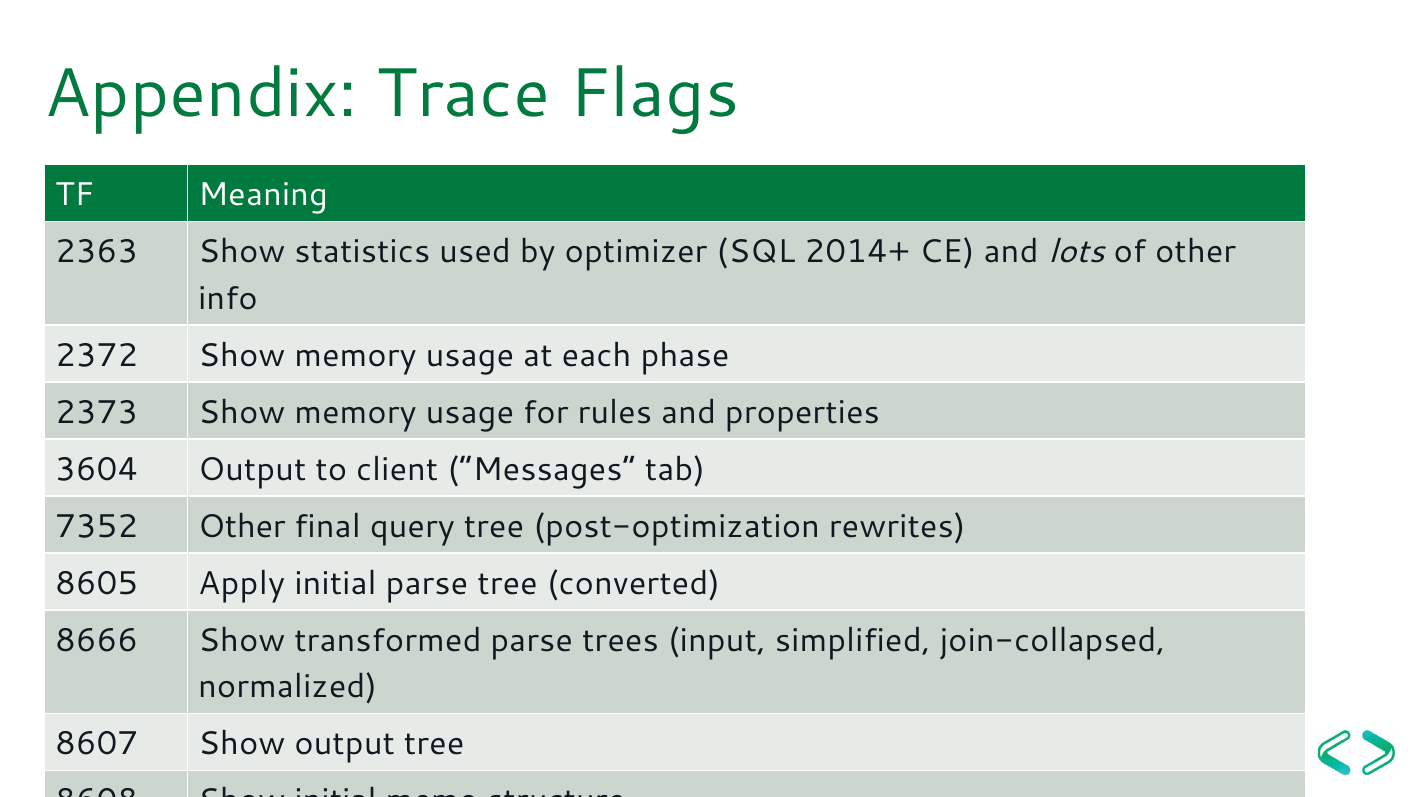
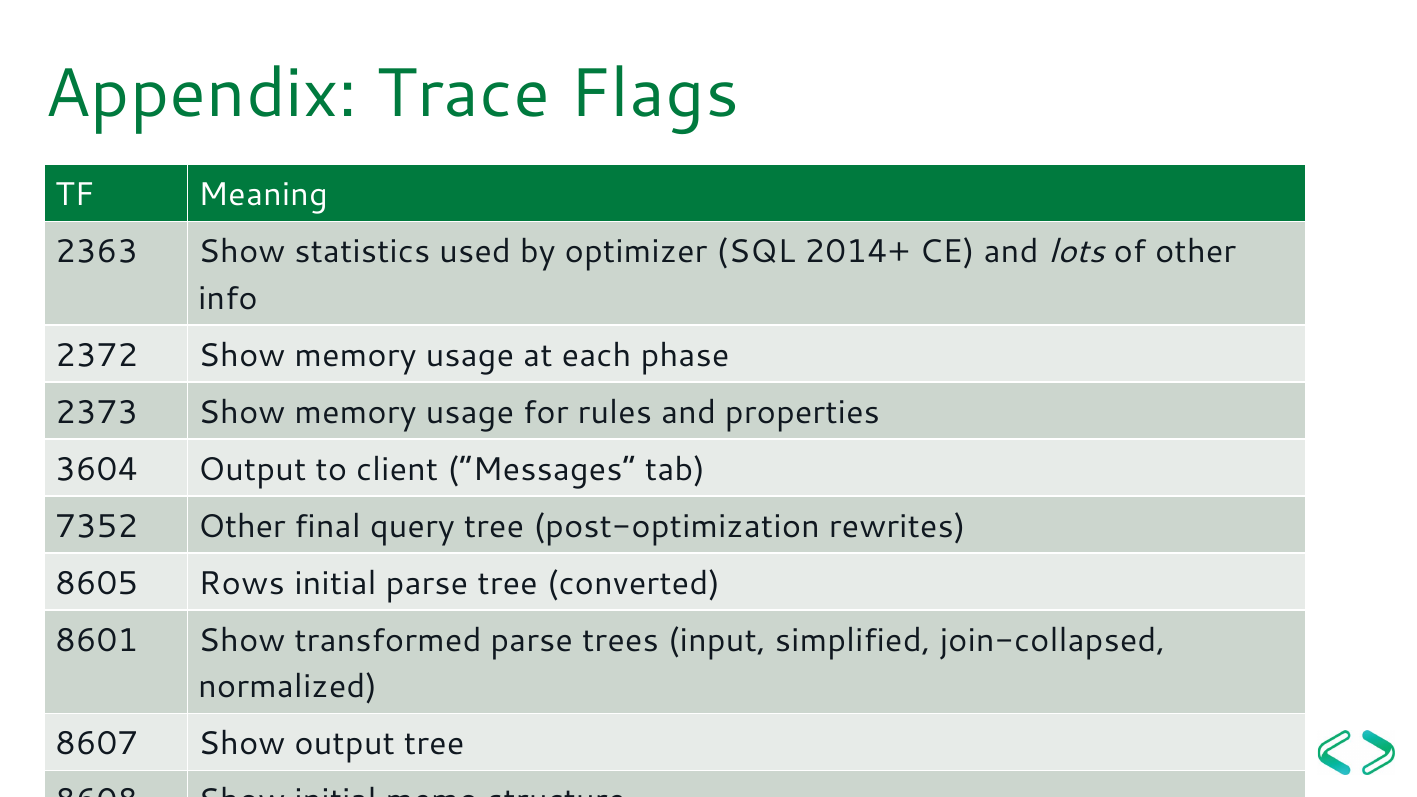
Apply: Apply -> Rows
8666: 8666 -> 8601
